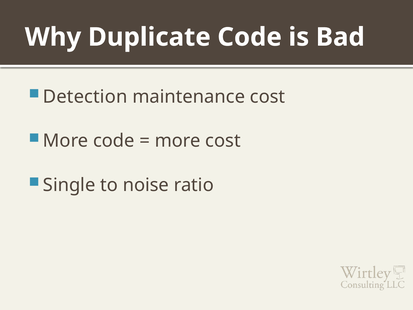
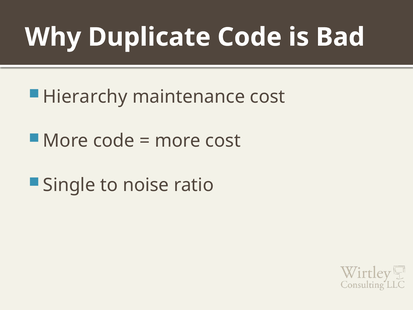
Detection: Detection -> Hierarchy
